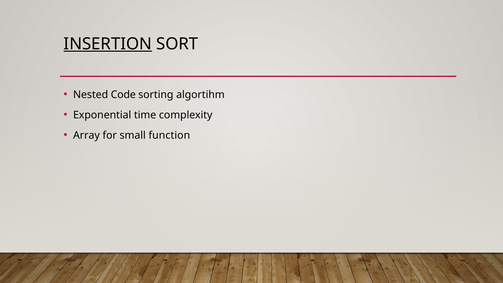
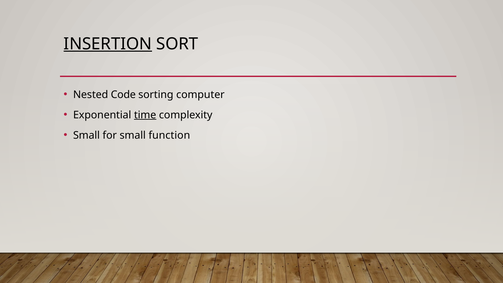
algortihm: algortihm -> computer
time underline: none -> present
Array at (86, 135): Array -> Small
